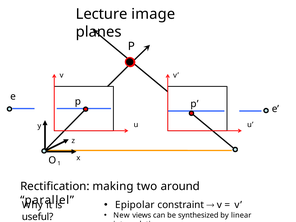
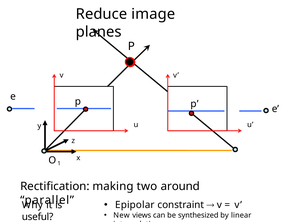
Lecture: Lecture -> Reduce
